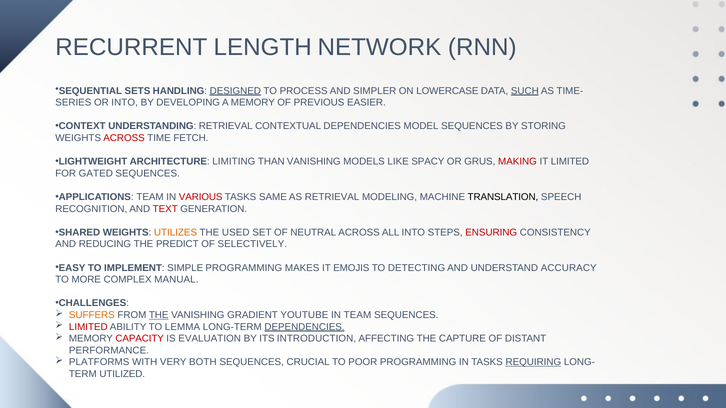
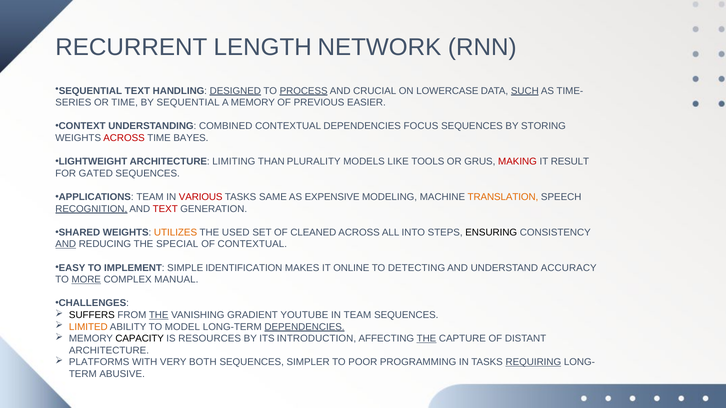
SEQUENTIAL SETS: SETS -> TEXT
PROCESS underline: none -> present
SIMPLER: SIMPLER -> CRUCIAL
OR INTO: INTO -> TIME
BY DEVELOPING: DEVELOPING -> SEQUENTIAL
UNDERSTANDING RETRIEVAL: RETRIEVAL -> COMBINED
MODEL: MODEL -> FOCUS
FETCH: FETCH -> BAYES
THAN VANISHING: VANISHING -> PLURALITY
SPACY: SPACY -> TOOLS
IT LIMITED: LIMITED -> RESULT
AS RETRIEVAL: RETRIEVAL -> EXPENSIVE
TRANSLATION colour: black -> orange
RECOGNITION underline: none -> present
NEUTRAL: NEUTRAL -> CLEANED
ENSURING colour: red -> black
AND at (66, 244) underline: none -> present
PREDICT: PREDICT -> SPECIAL
OF SELECTIVELY: SELECTIVELY -> CONTEXTUAL
SIMPLE PROGRAMMING: PROGRAMMING -> IDENTIFICATION
EMOJIS: EMOJIS -> ONLINE
MORE underline: none -> present
SUFFERS colour: orange -> black
LIMITED at (88, 327) colour: red -> orange
LEMMA: LEMMA -> MODEL
CAPACITY colour: red -> black
EVALUATION: EVALUATION -> RESOURCES
THE at (426, 339) underline: none -> present
PERFORMANCE at (109, 351): PERFORMANCE -> ARCHITECTURE
CRUCIAL: CRUCIAL -> SIMPLER
UTILIZED: UTILIZED -> ABUSIVE
